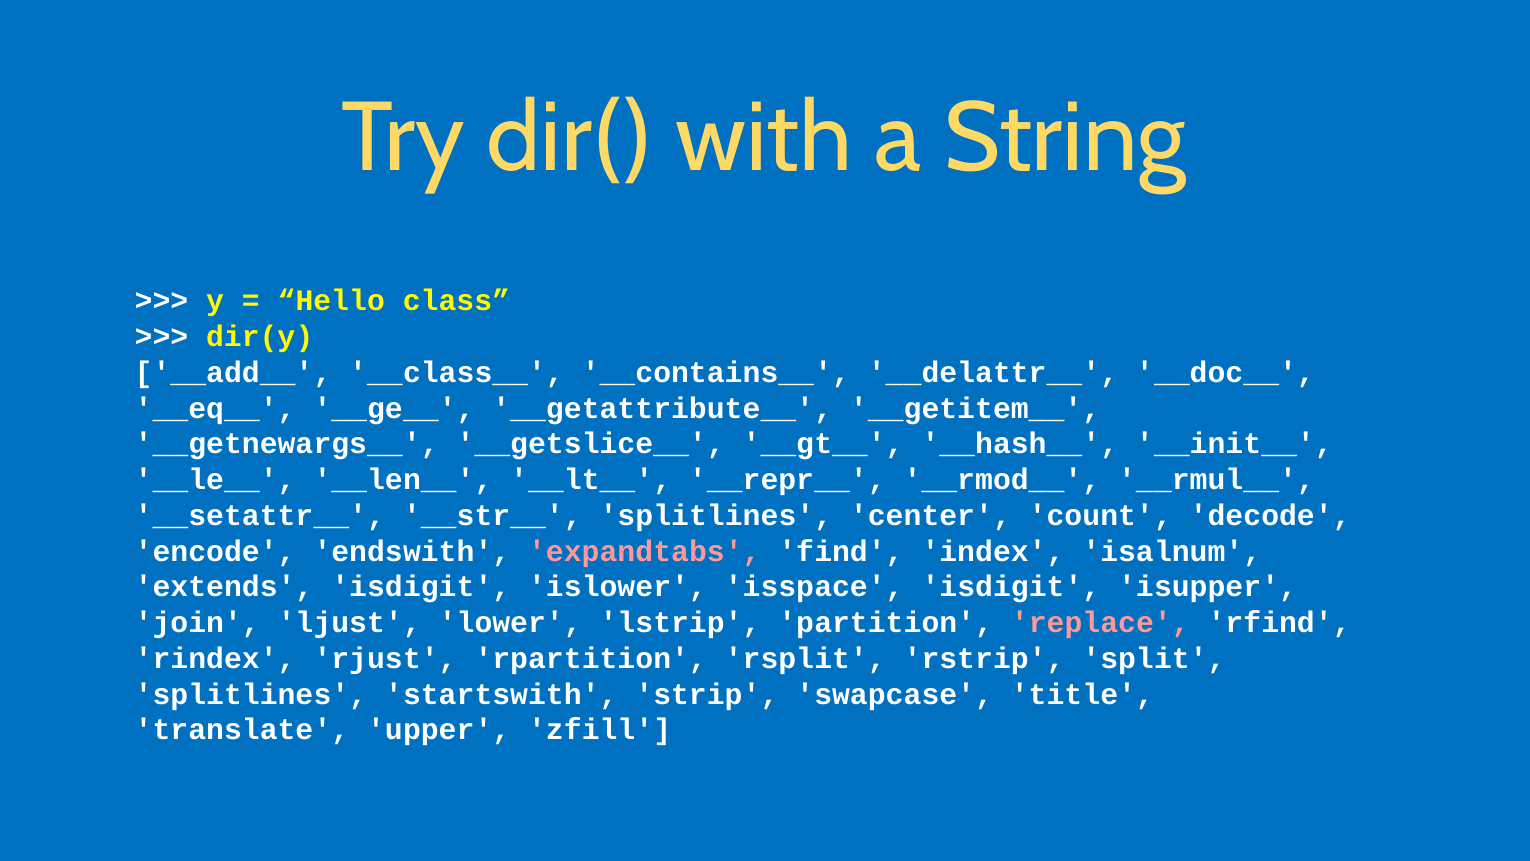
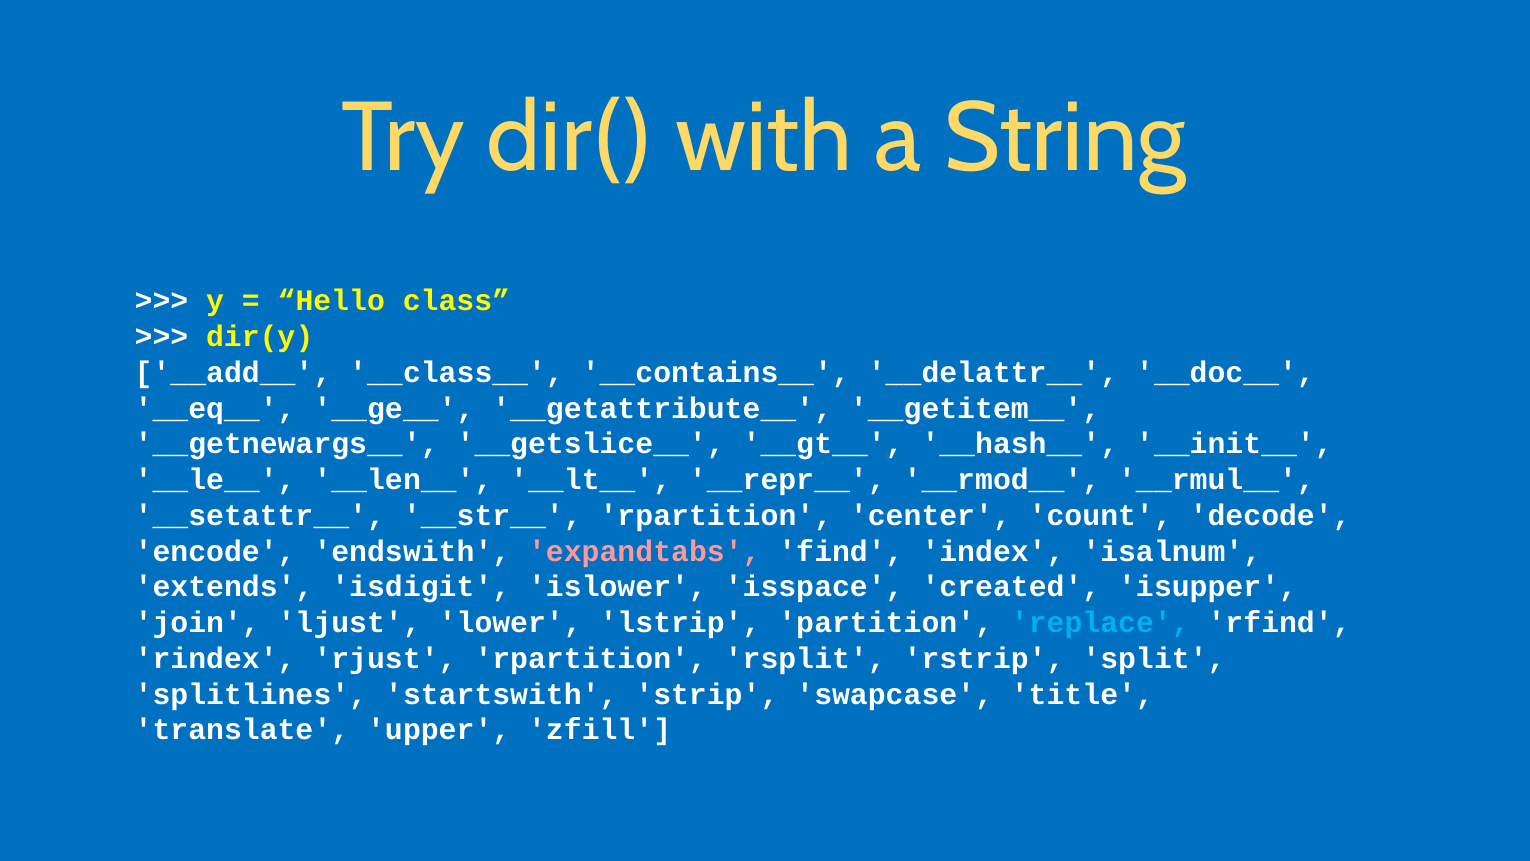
__str__ splitlines: splitlines -> rpartition
isspace isdigit: isdigit -> created
replace colour: pink -> light blue
